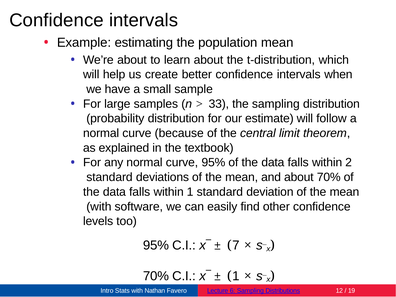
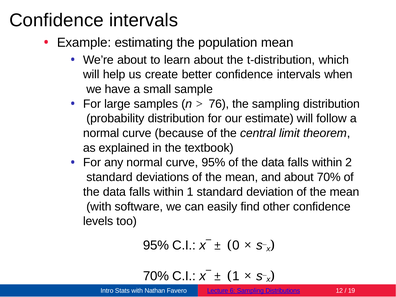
33: 33 -> 76
7: 7 -> 0
